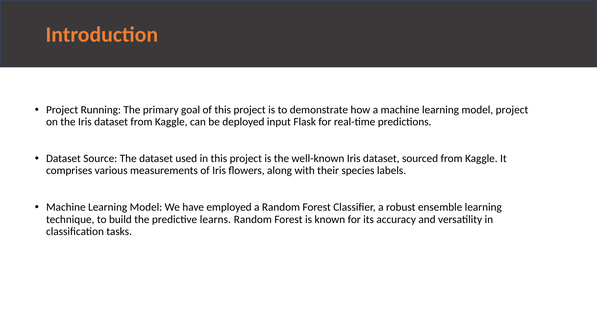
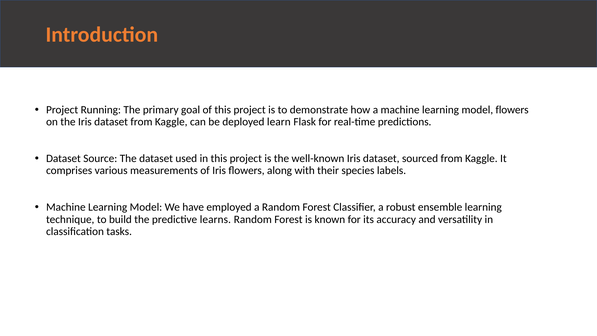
model project: project -> flowers
input: input -> learn
